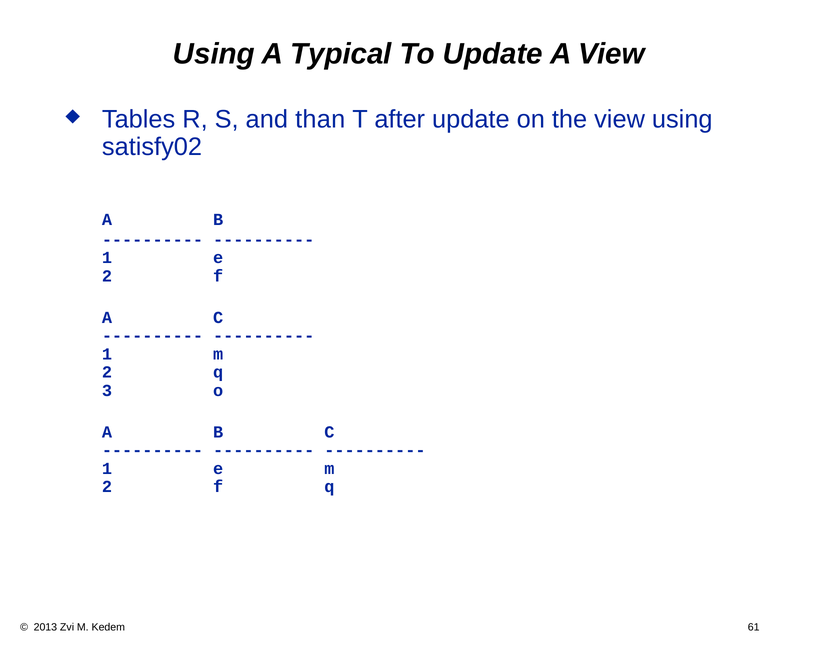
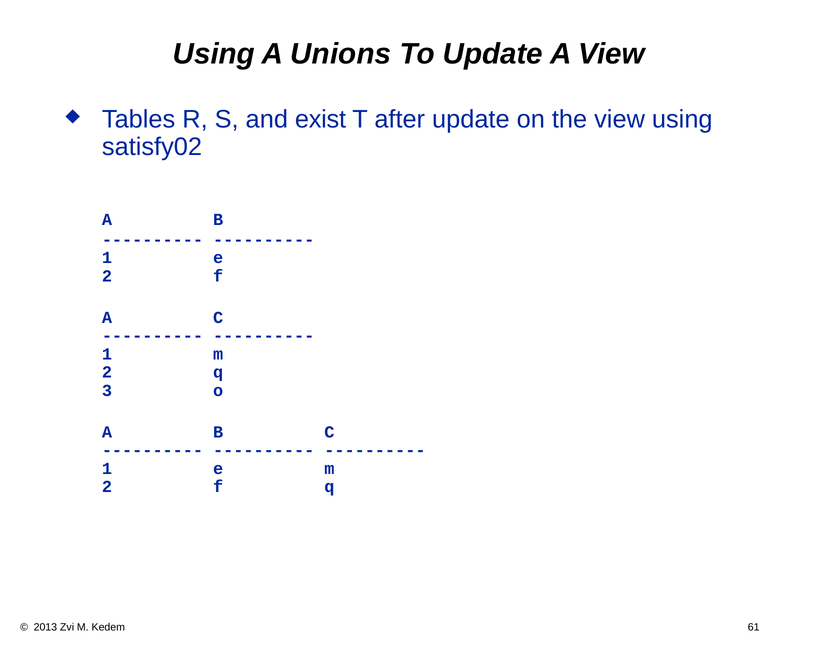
Typical: Typical -> Unions
than: than -> exist
